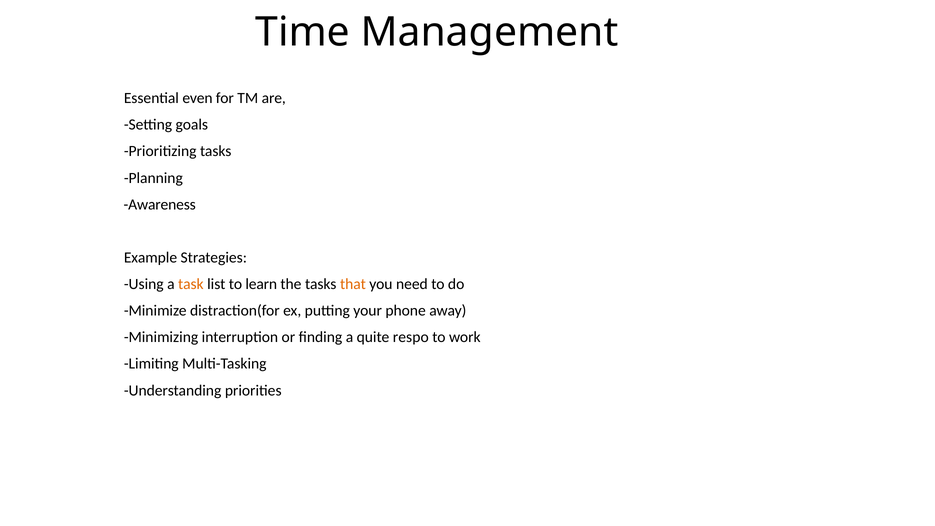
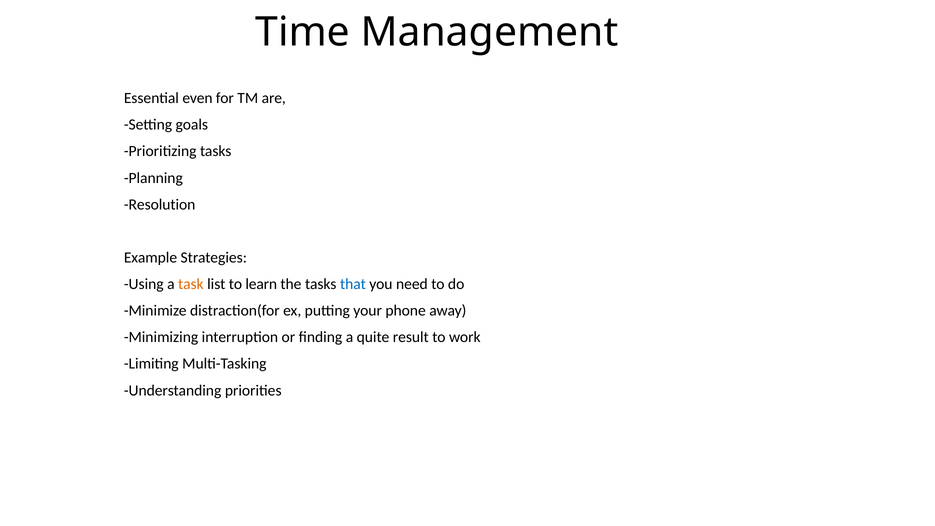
Awareness: Awareness -> Resolution
that colour: orange -> blue
respo: respo -> result
